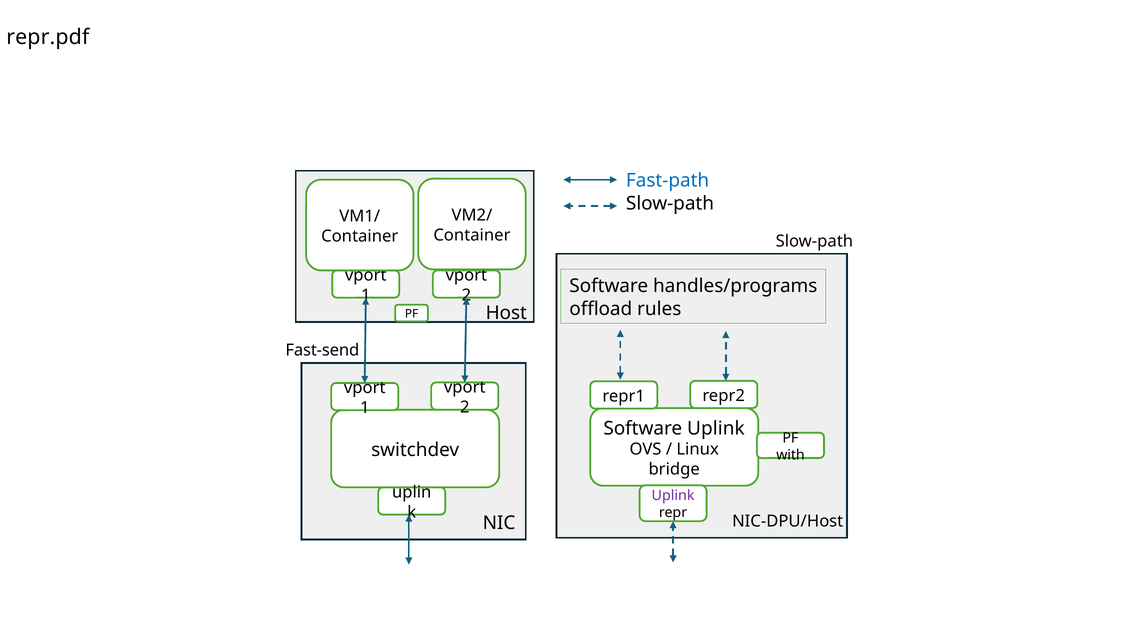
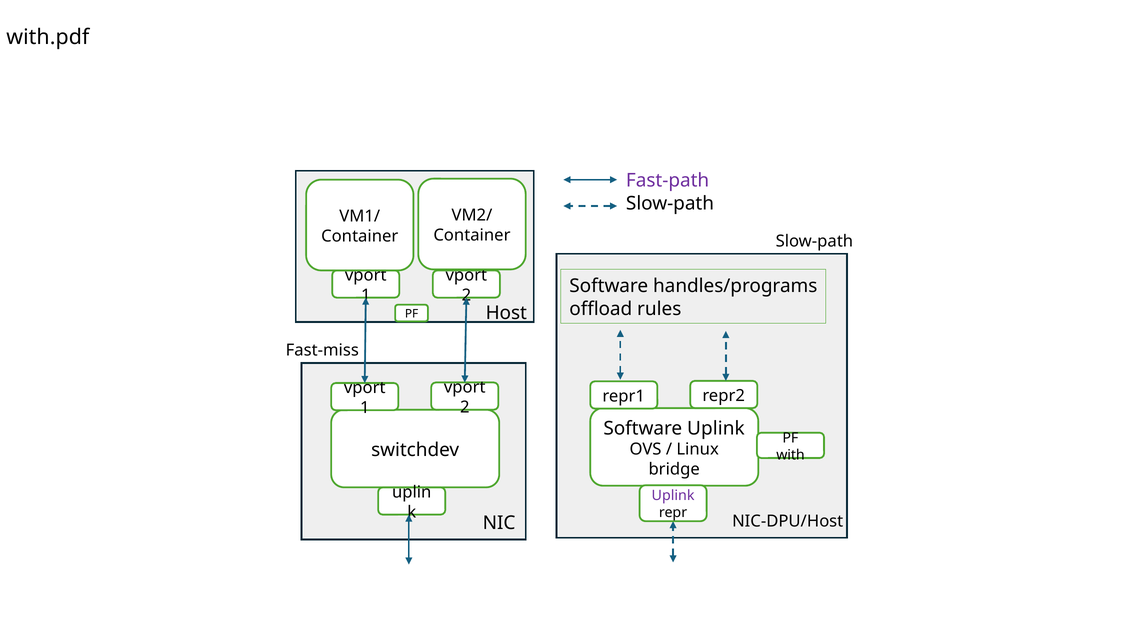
repr.pdf: repr.pdf -> with.pdf
Fast-path colour: blue -> purple
Fast-send: Fast-send -> Fast-miss
